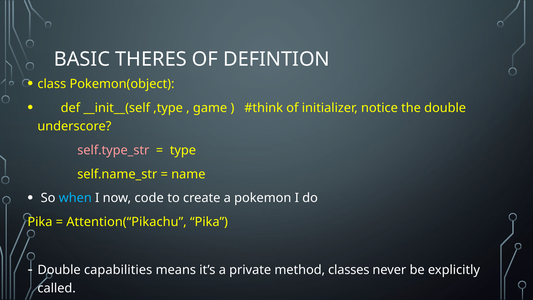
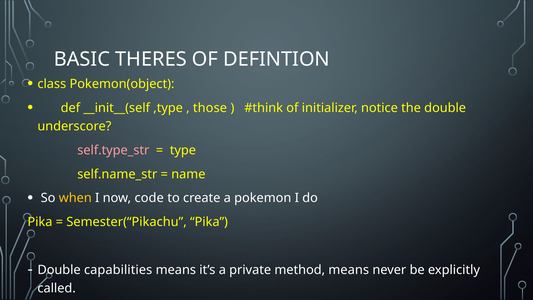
game: game -> those
when colour: light blue -> yellow
Attention(“Pikachu: Attention(“Pikachu -> Semester(“Pikachu
method classes: classes -> means
